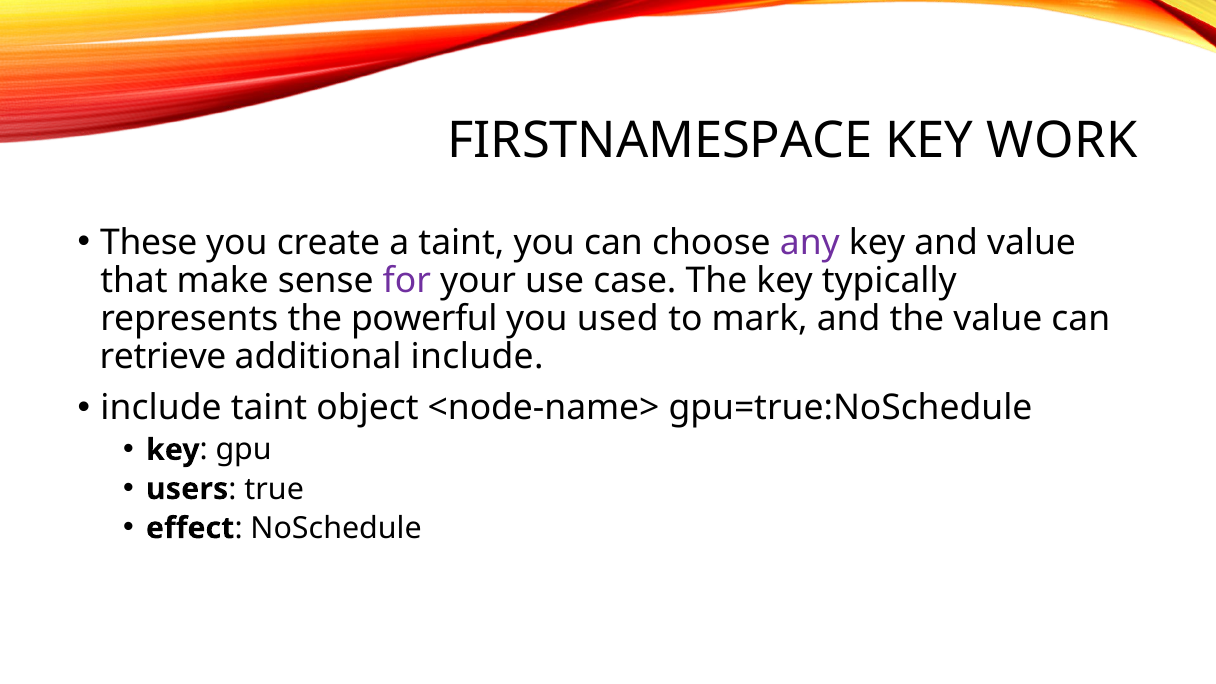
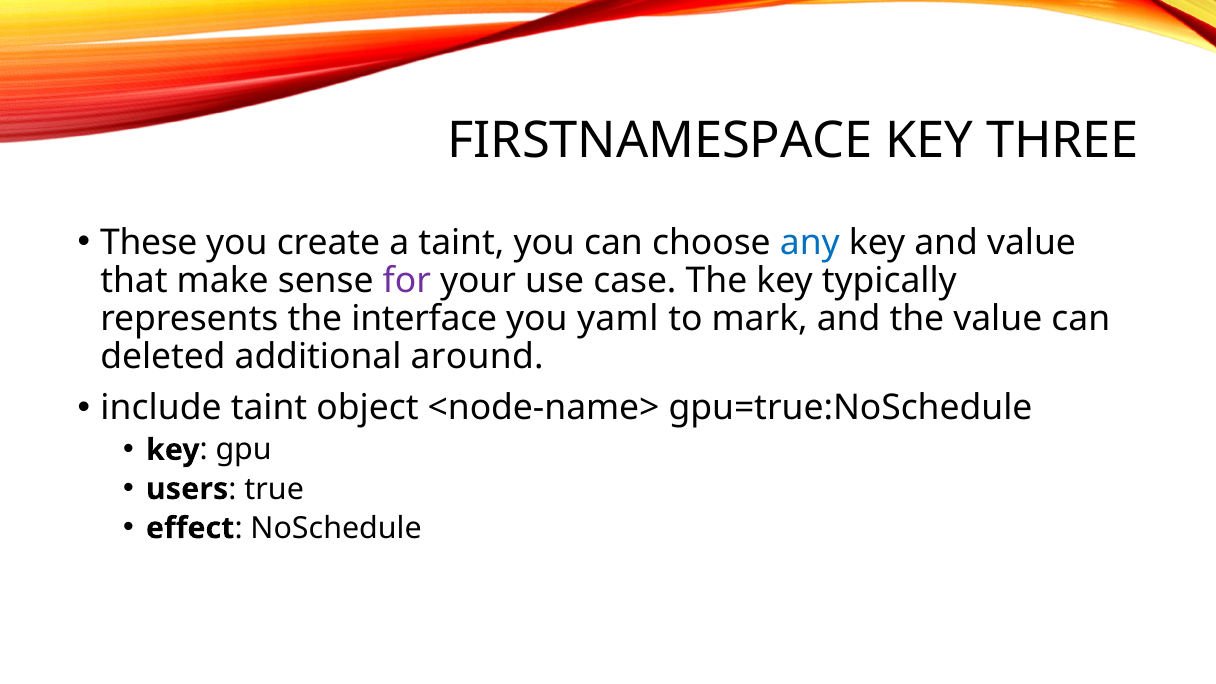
WORK: WORK -> THREE
any colour: purple -> blue
powerful: powerful -> interface
used: used -> yaml
retrieve: retrieve -> deleted
additional include: include -> around
